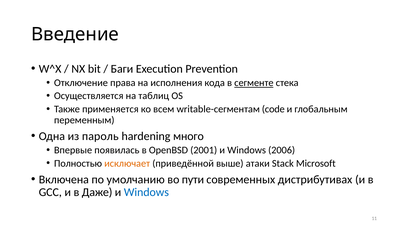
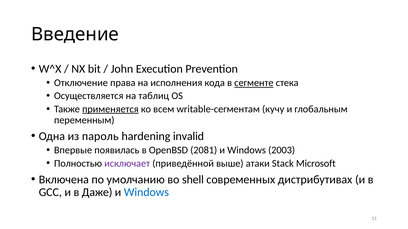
Баги: Баги -> John
применяется underline: none -> present
code: code -> кучу
много: много -> invalid
2001: 2001 -> 2081
2006: 2006 -> 2003
исключает colour: orange -> purple
пути: пути -> shell
